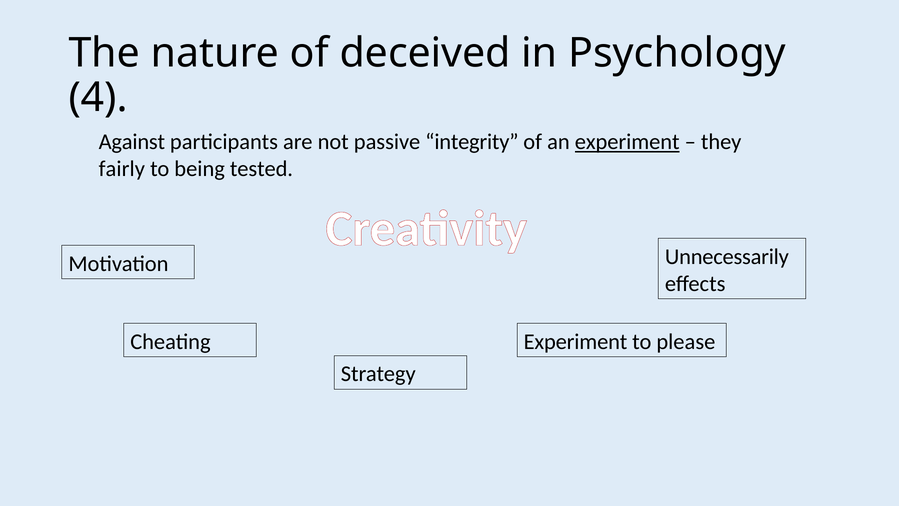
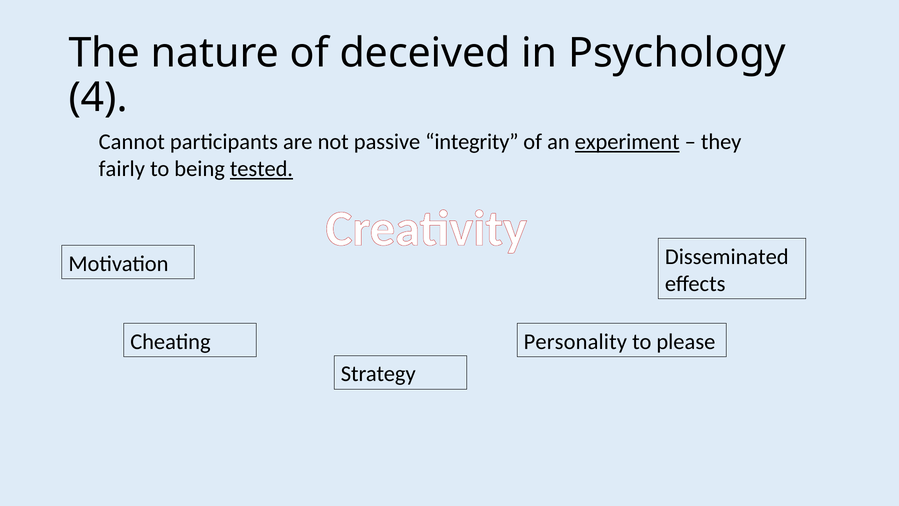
Against: Against -> Cannot
tested underline: none -> present
Unnecessarily: Unnecessarily -> Disseminated
Experiment at (575, 342): Experiment -> Personality
